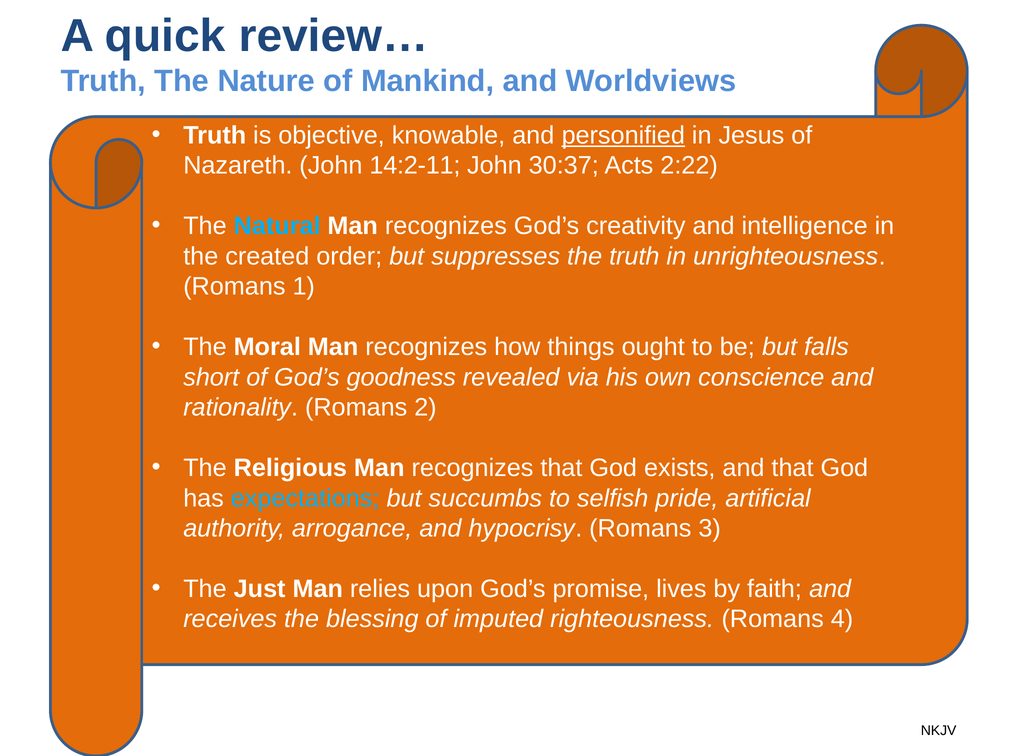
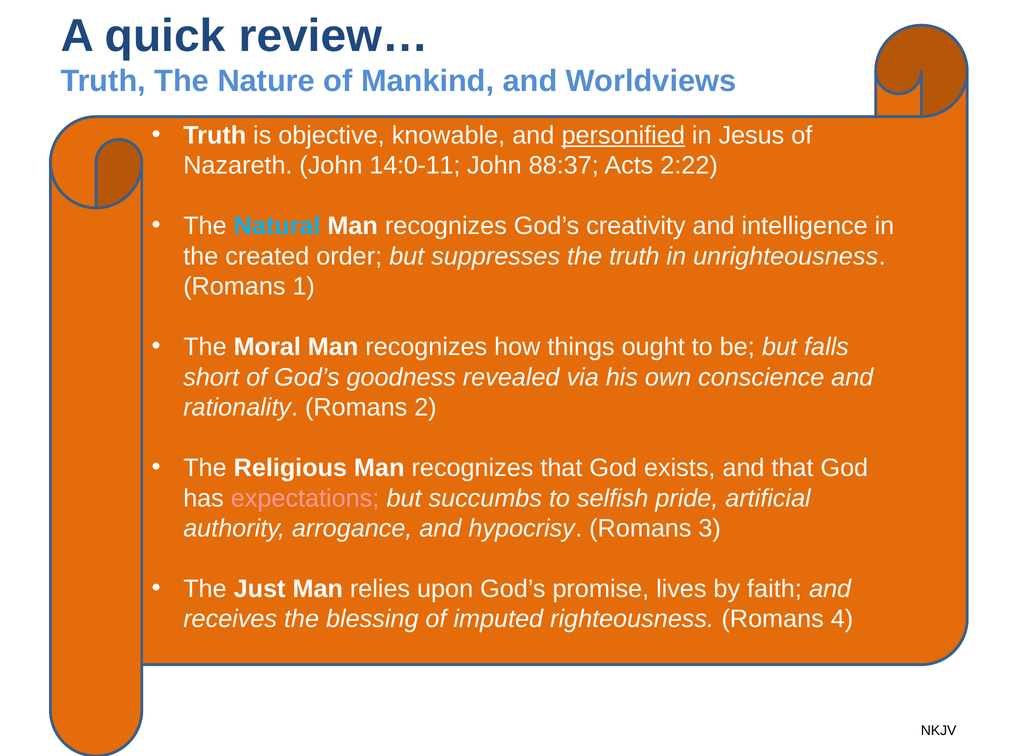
14:2-11: 14:2-11 -> 14:0-11
30:37: 30:37 -> 88:37
expectations colour: light blue -> pink
